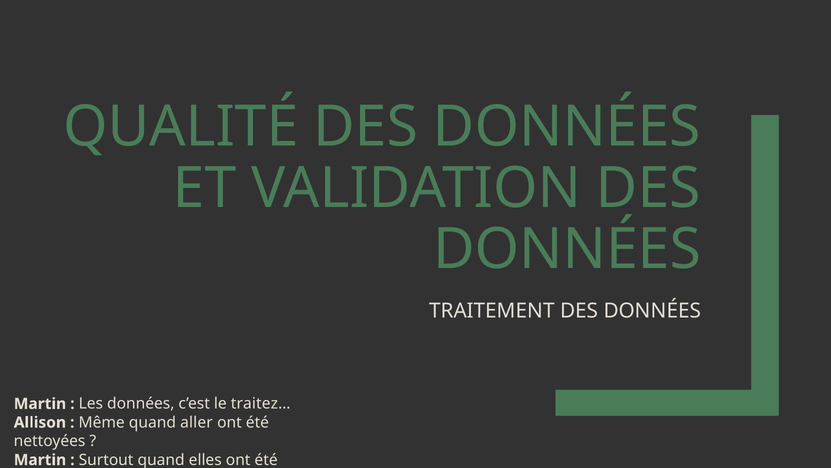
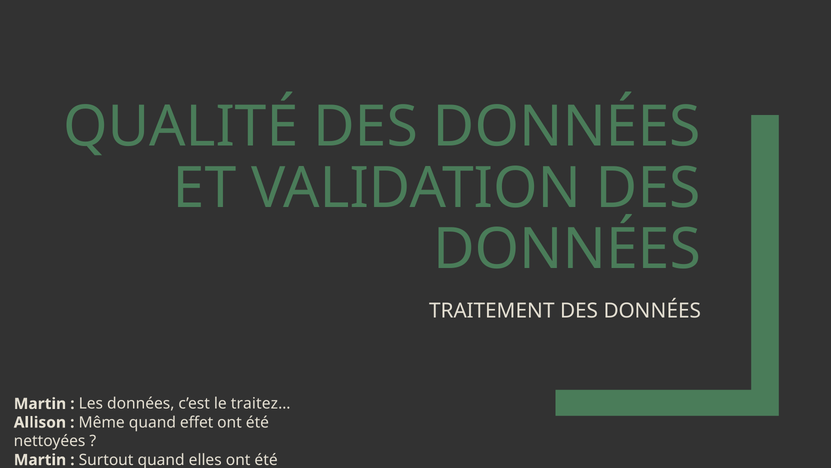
aller: aller -> effet
